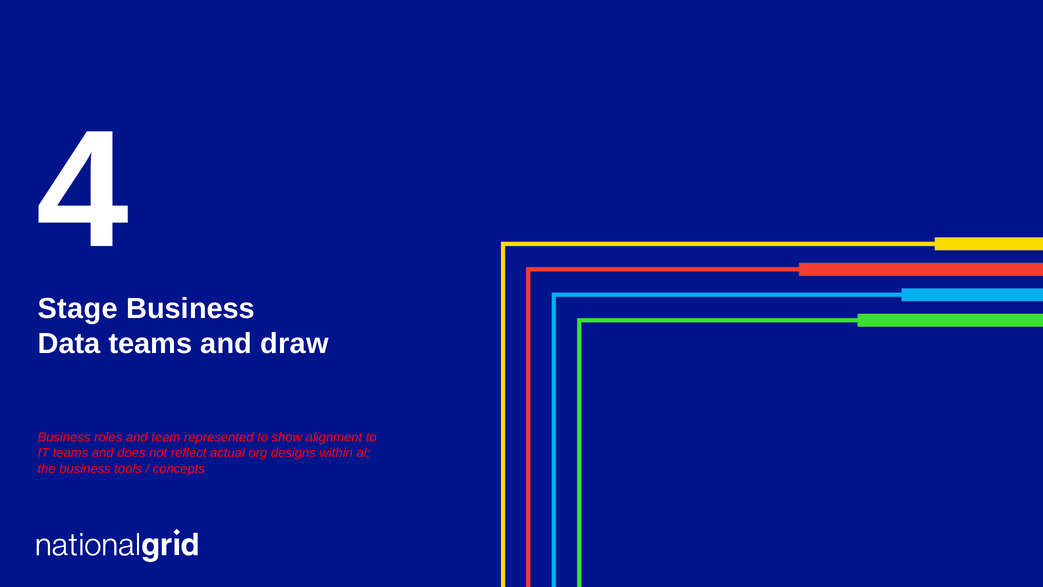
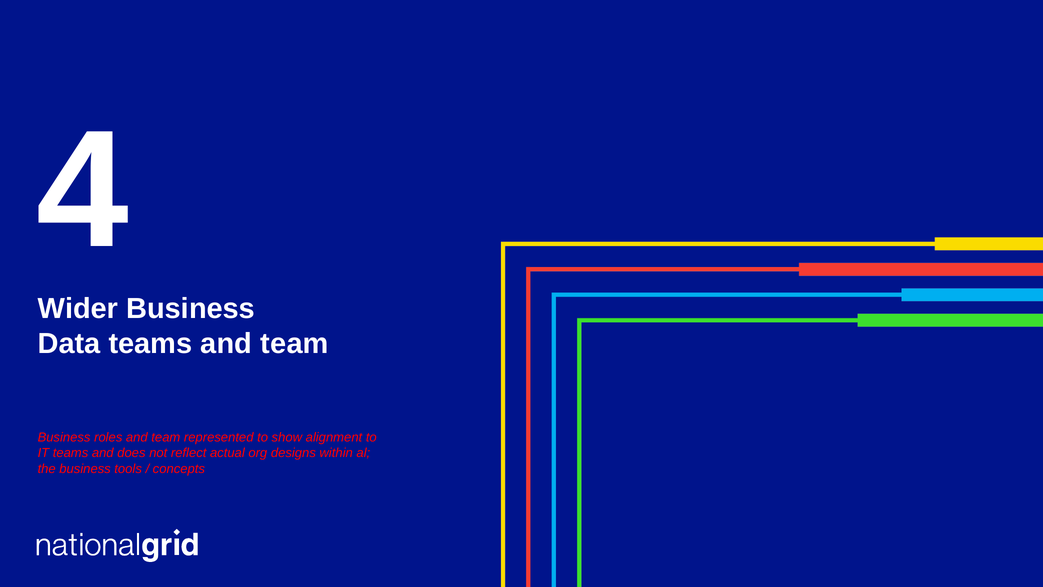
Stage: Stage -> Wider
teams and draw: draw -> team
